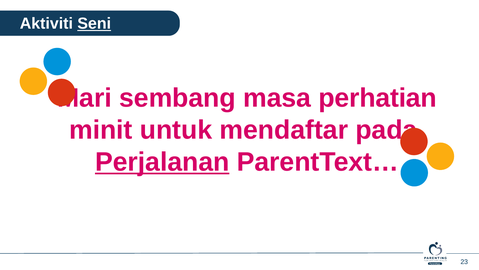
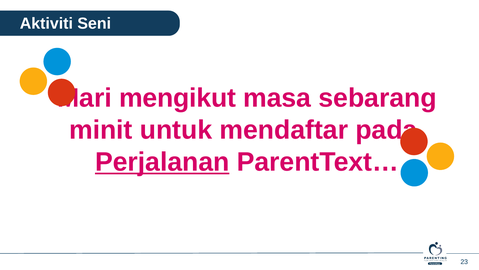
Seni underline: present -> none
sembang: sembang -> mengikut
perhatian: perhatian -> sebarang
